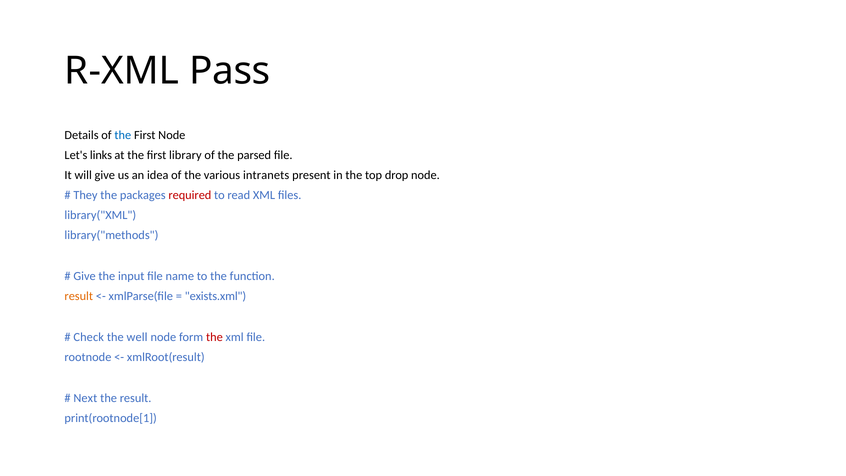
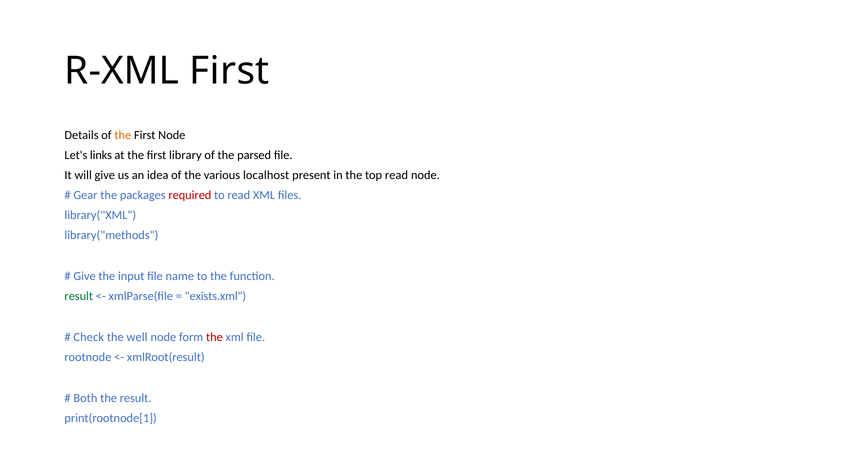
R-XML Pass: Pass -> First
the at (123, 135) colour: blue -> orange
intranets: intranets -> localhost
top drop: drop -> read
They: They -> Gear
result at (79, 296) colour: orange -> green
Next: Next -> Both
